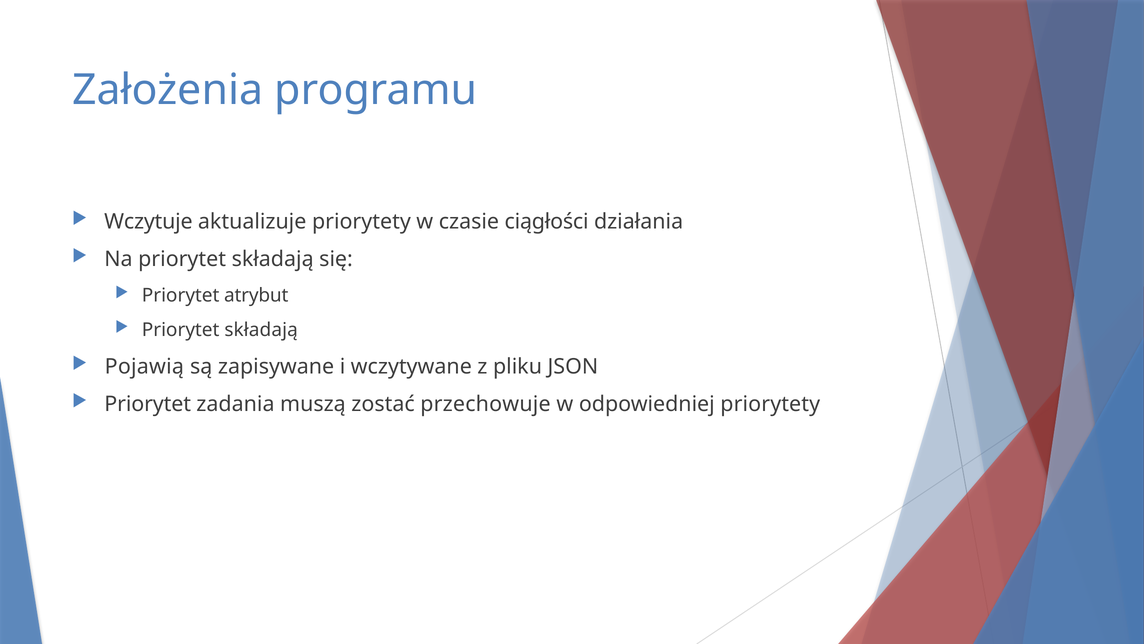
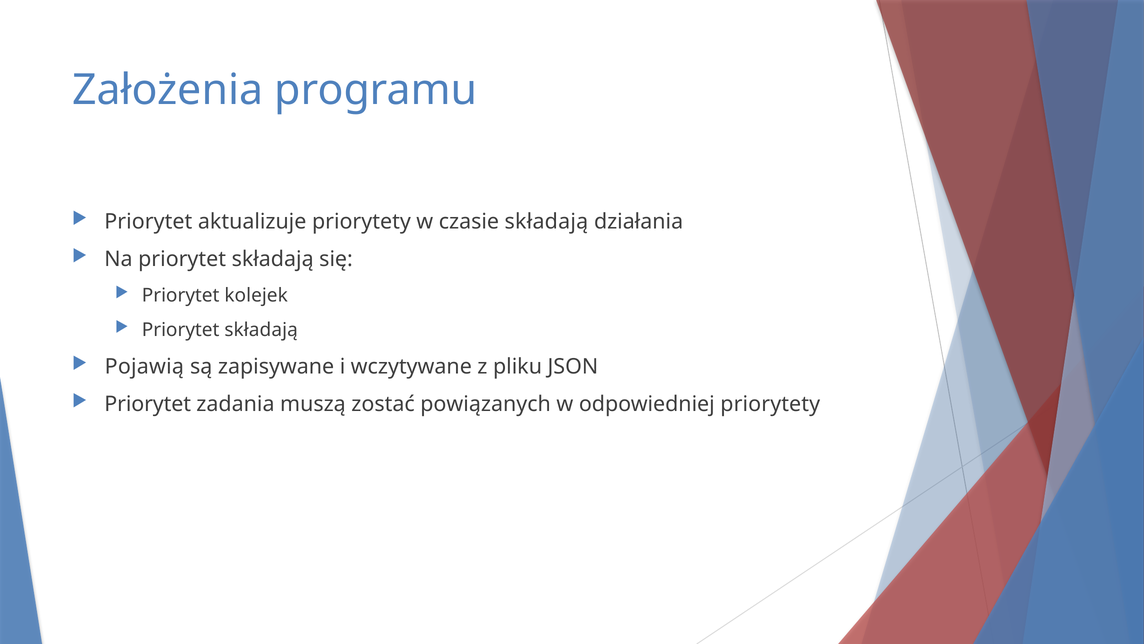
Wczytuje at (148, 221): Wczytuje -> Priorytet
czasie ciągłości: ciągłości -> składają
atrybut: atrybut -> kolejek
przechowuje: przechowuje -> powiązanych
